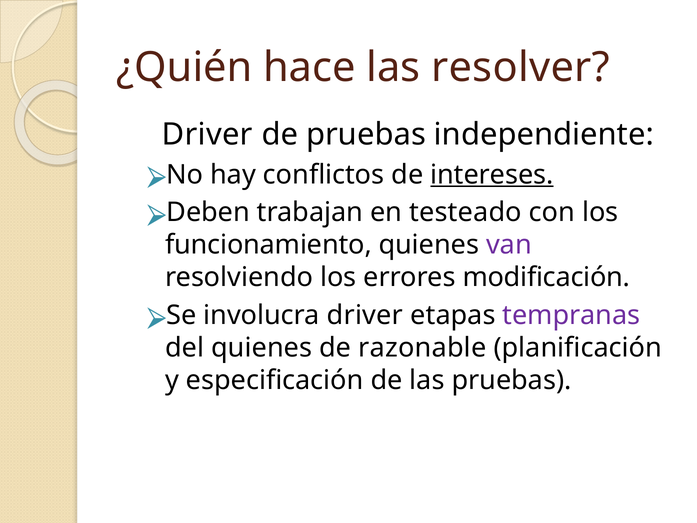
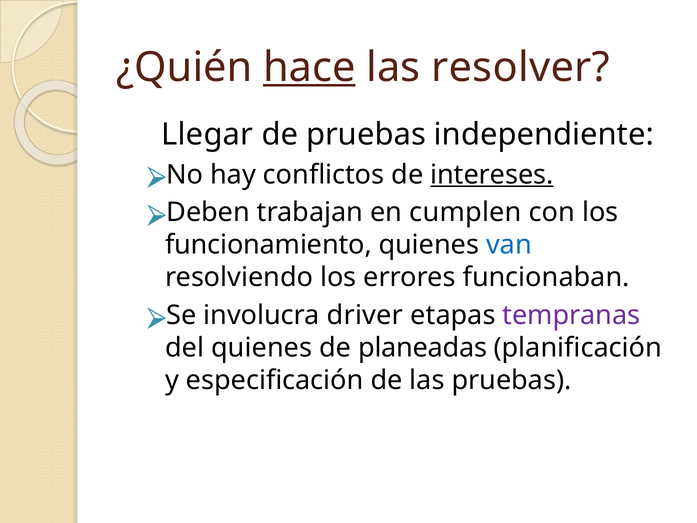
hace underline: none -> present
Driver at (207, 135): Driver -> Llegar
testeado: testeado -> cumplen
van colour: purple -> blue
modificación: modificación -> funcionaban
razonable: razonable -> planeadas
